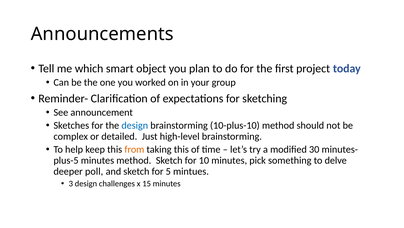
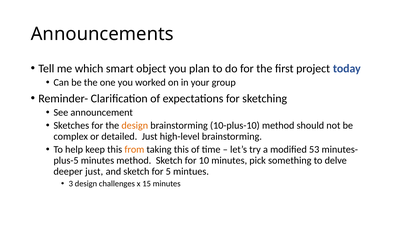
design at (135, 125) colour: blue -> orange
30: 30 -> 53
deeper poll: poll -> just
